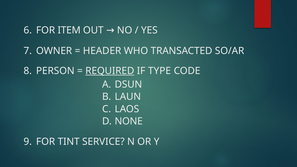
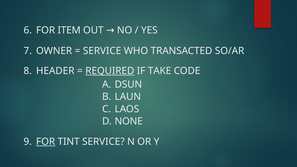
HEADER at (102, 51): HEADER -> SERVICE
PERSON: PERSON -> HEADER
TYPE: TYPE -> TAKE
FOR at (46, 142) underline: none -> present
